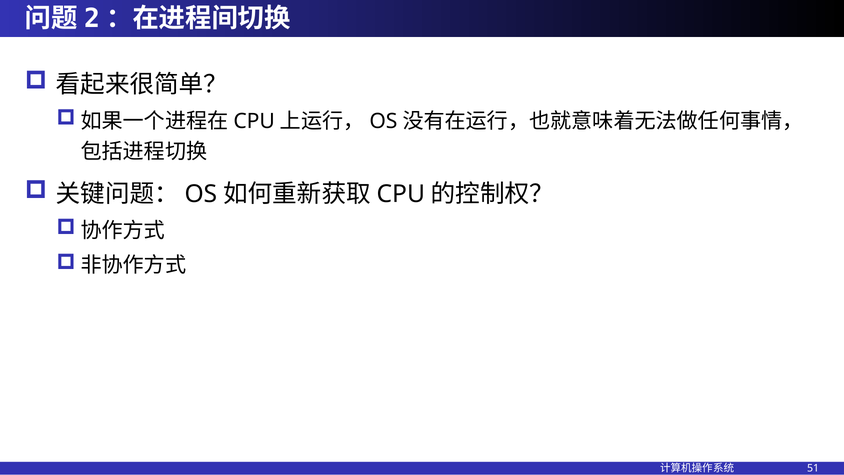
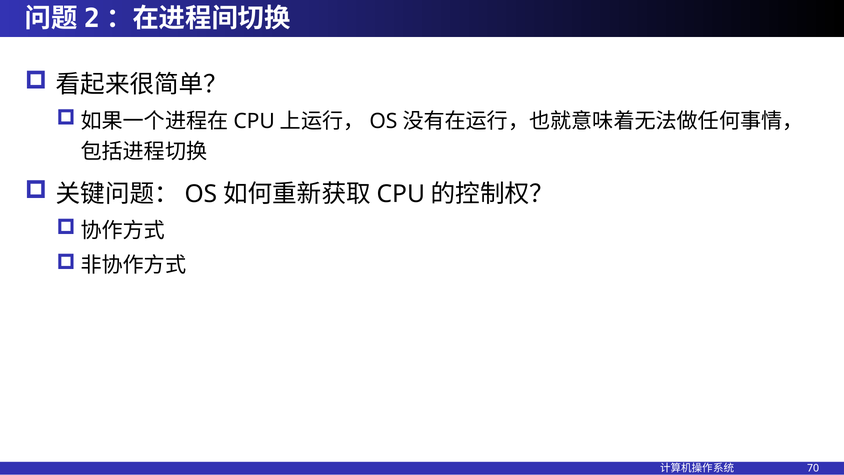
51: 51 -> 70
